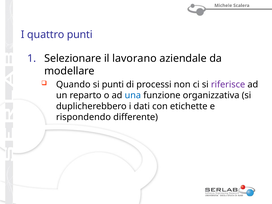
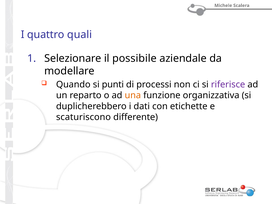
quattro punti: punti -> quali
lavorano: lavorano -> possibile
una colour: blue -> orange
rispondendo: rispondendo -> scaturiscono
